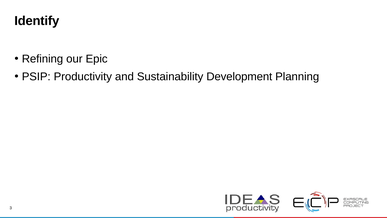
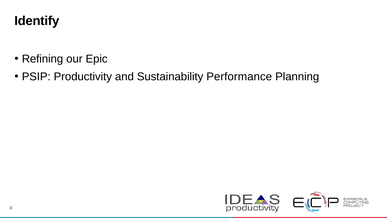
Development: Development -> Performance
